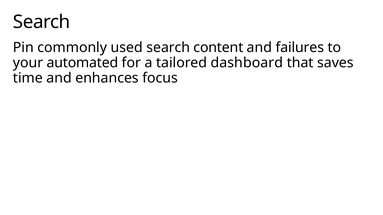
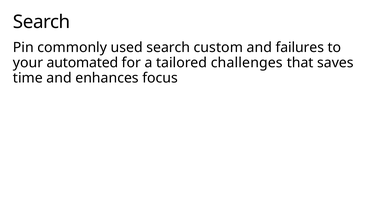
content: content -> custom
dashboard: dashboard -> challenges
